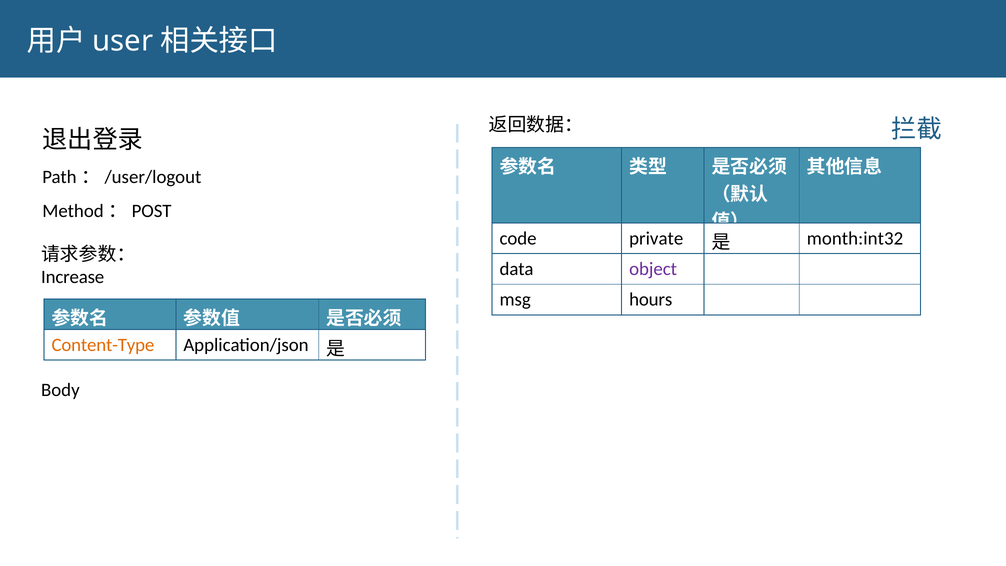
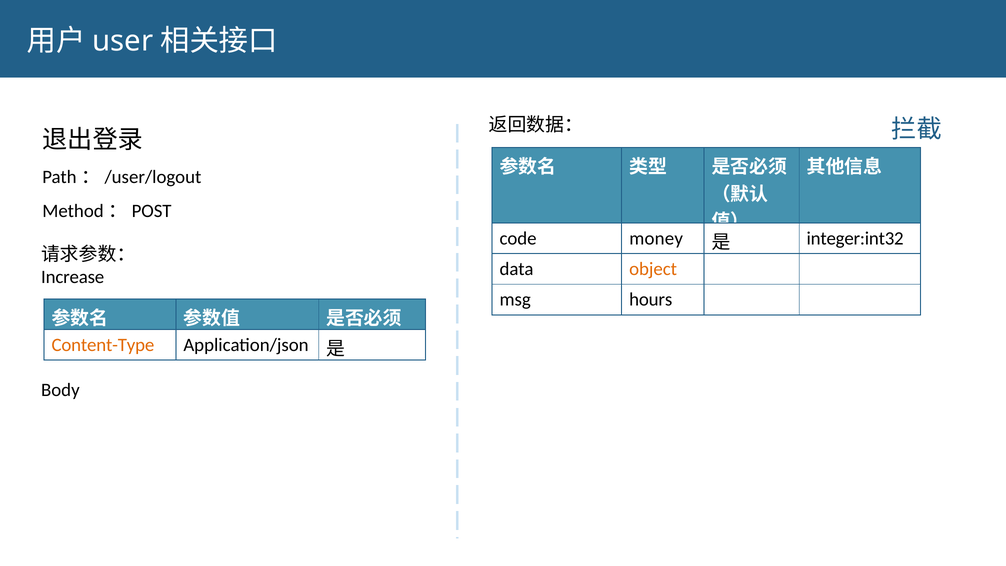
private: private -> money
month:int32: month:int32 -> integer:int32
object colour: purple -> orange
